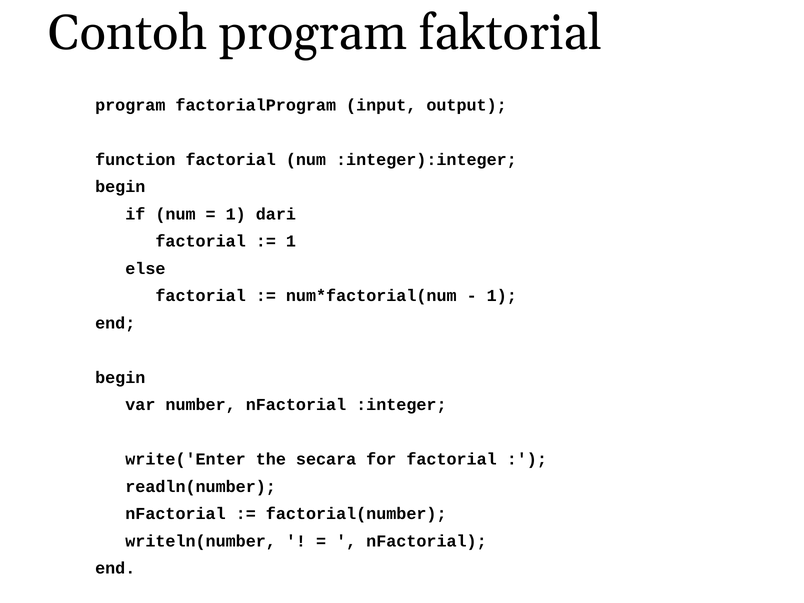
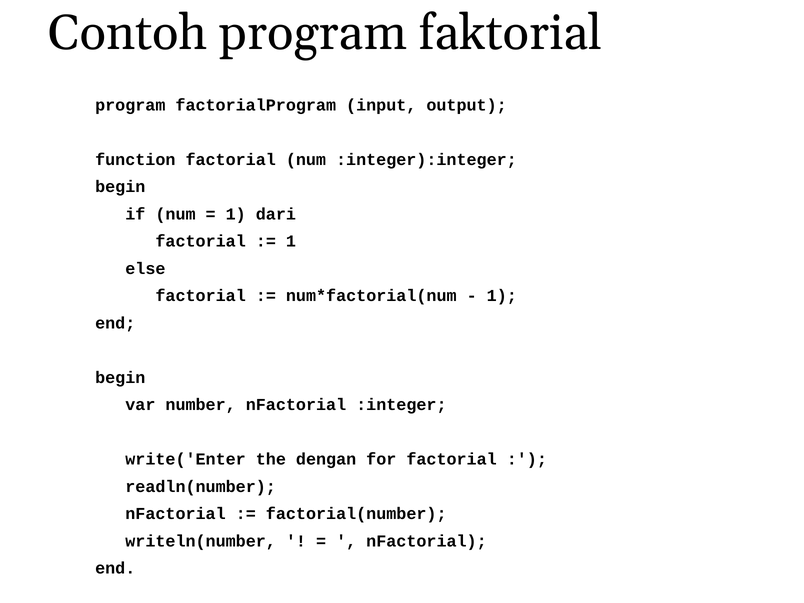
secara: secara -> dengan
